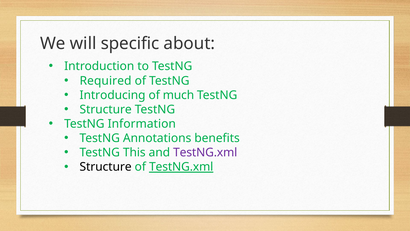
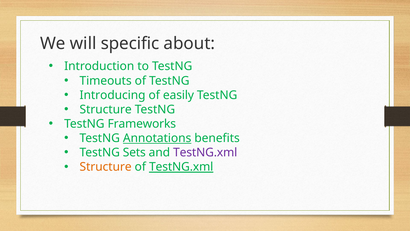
Required: Required -> Timeouts
much: much -> easily
Information: Information -> Frameworks
Annotations underline: none -> present
This: This -> Sets
Structure at (106, 167) colour: black -> orange
